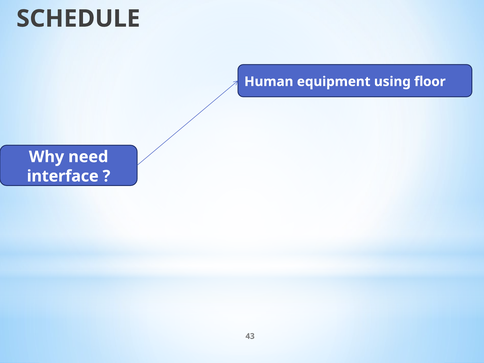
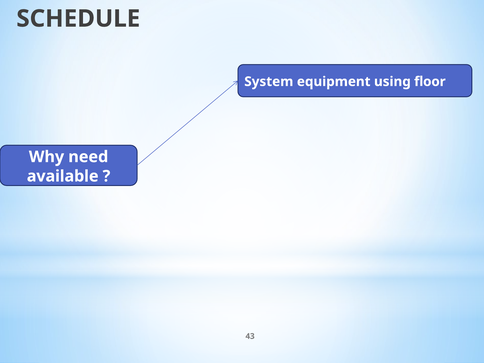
Human: Human -> System
interface: interface -> available
